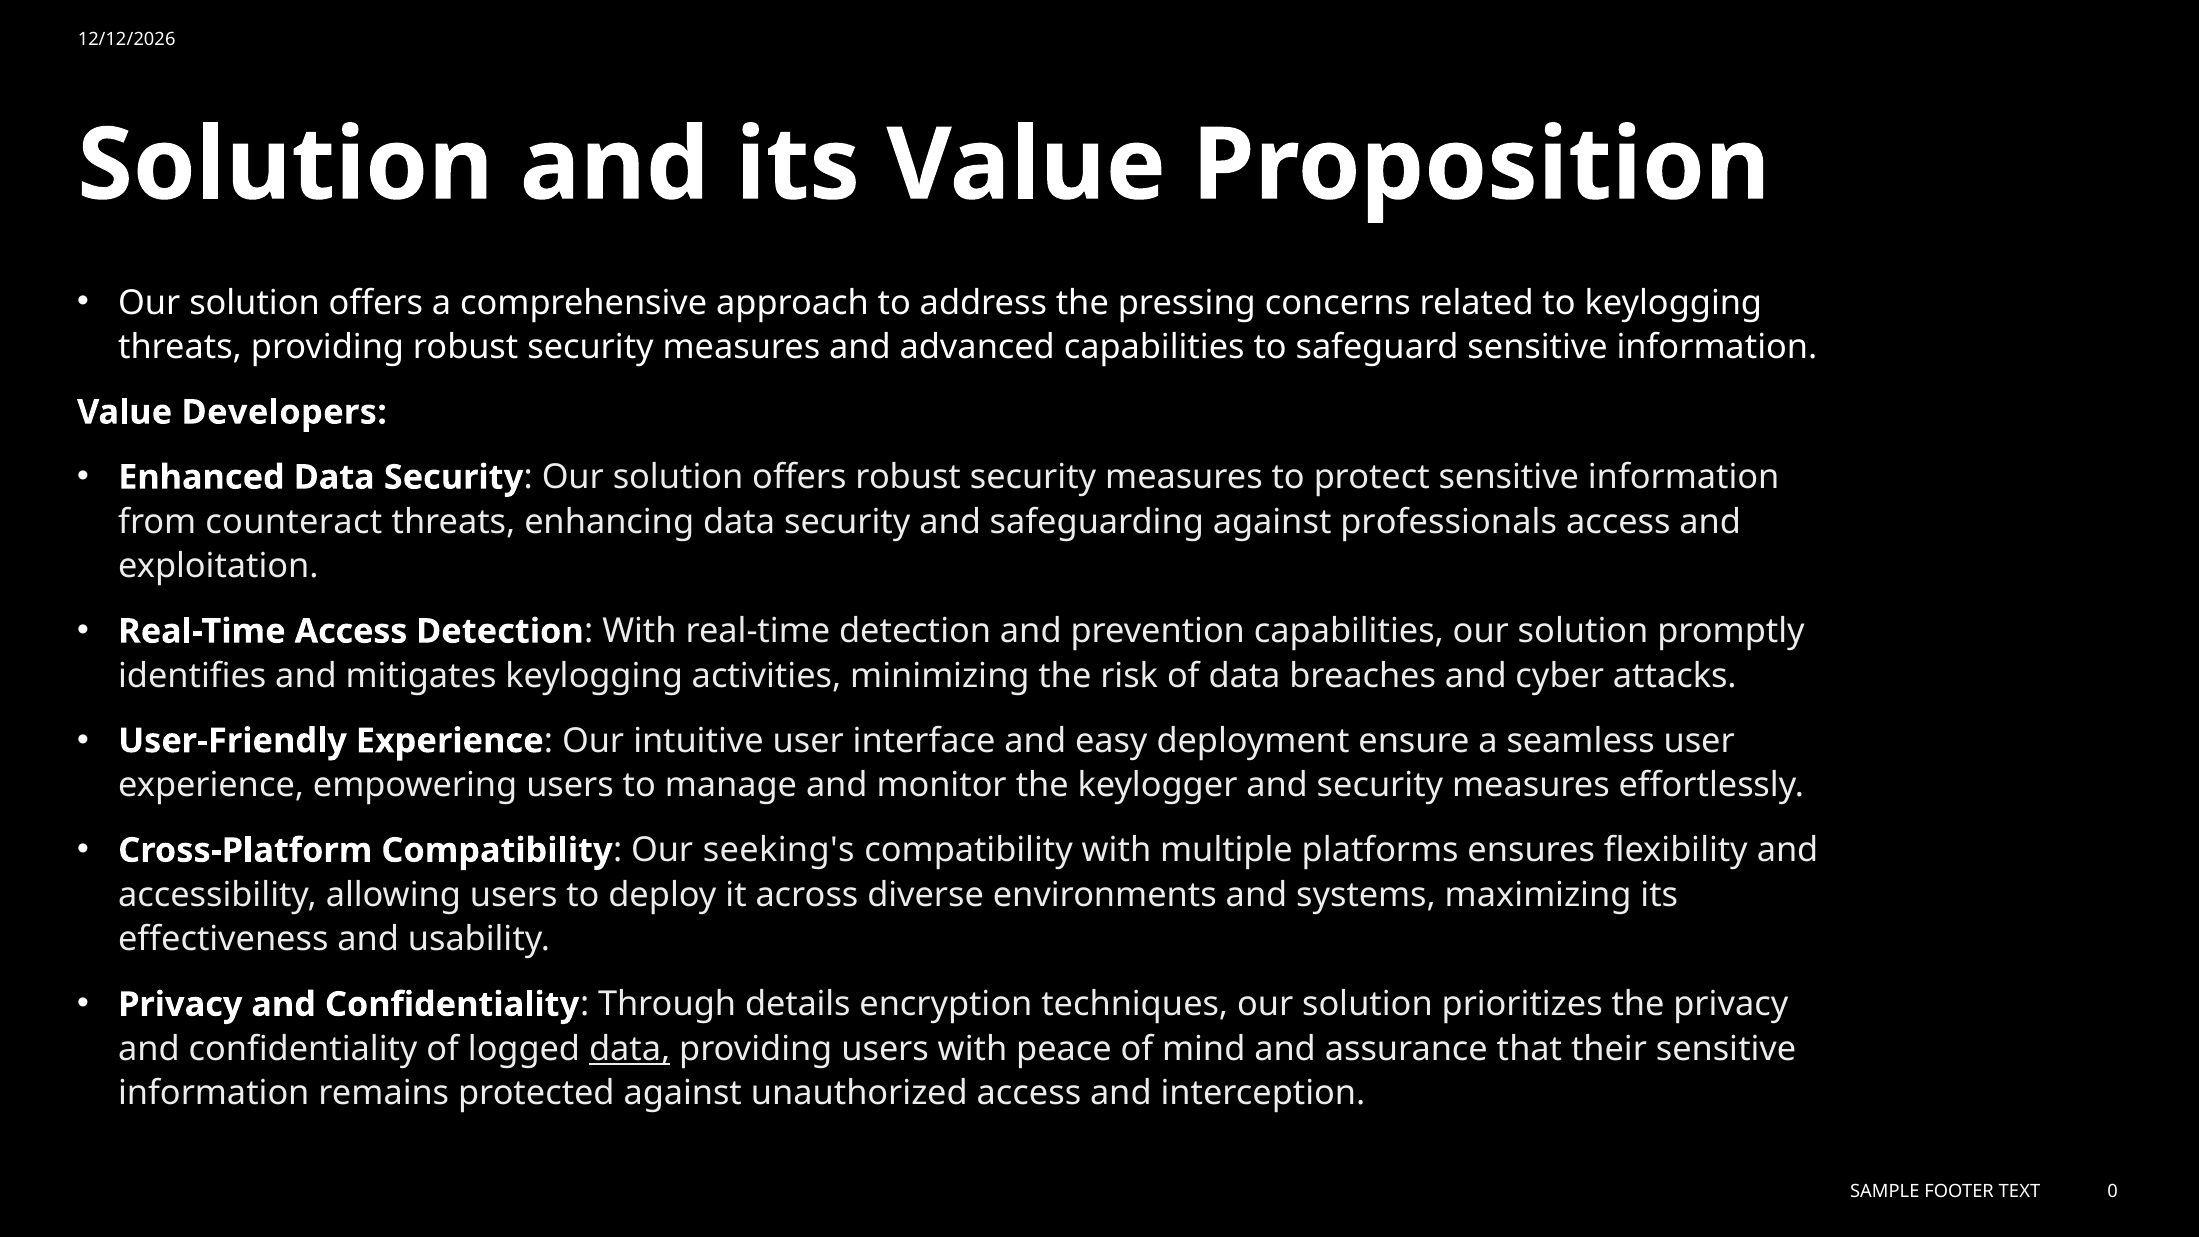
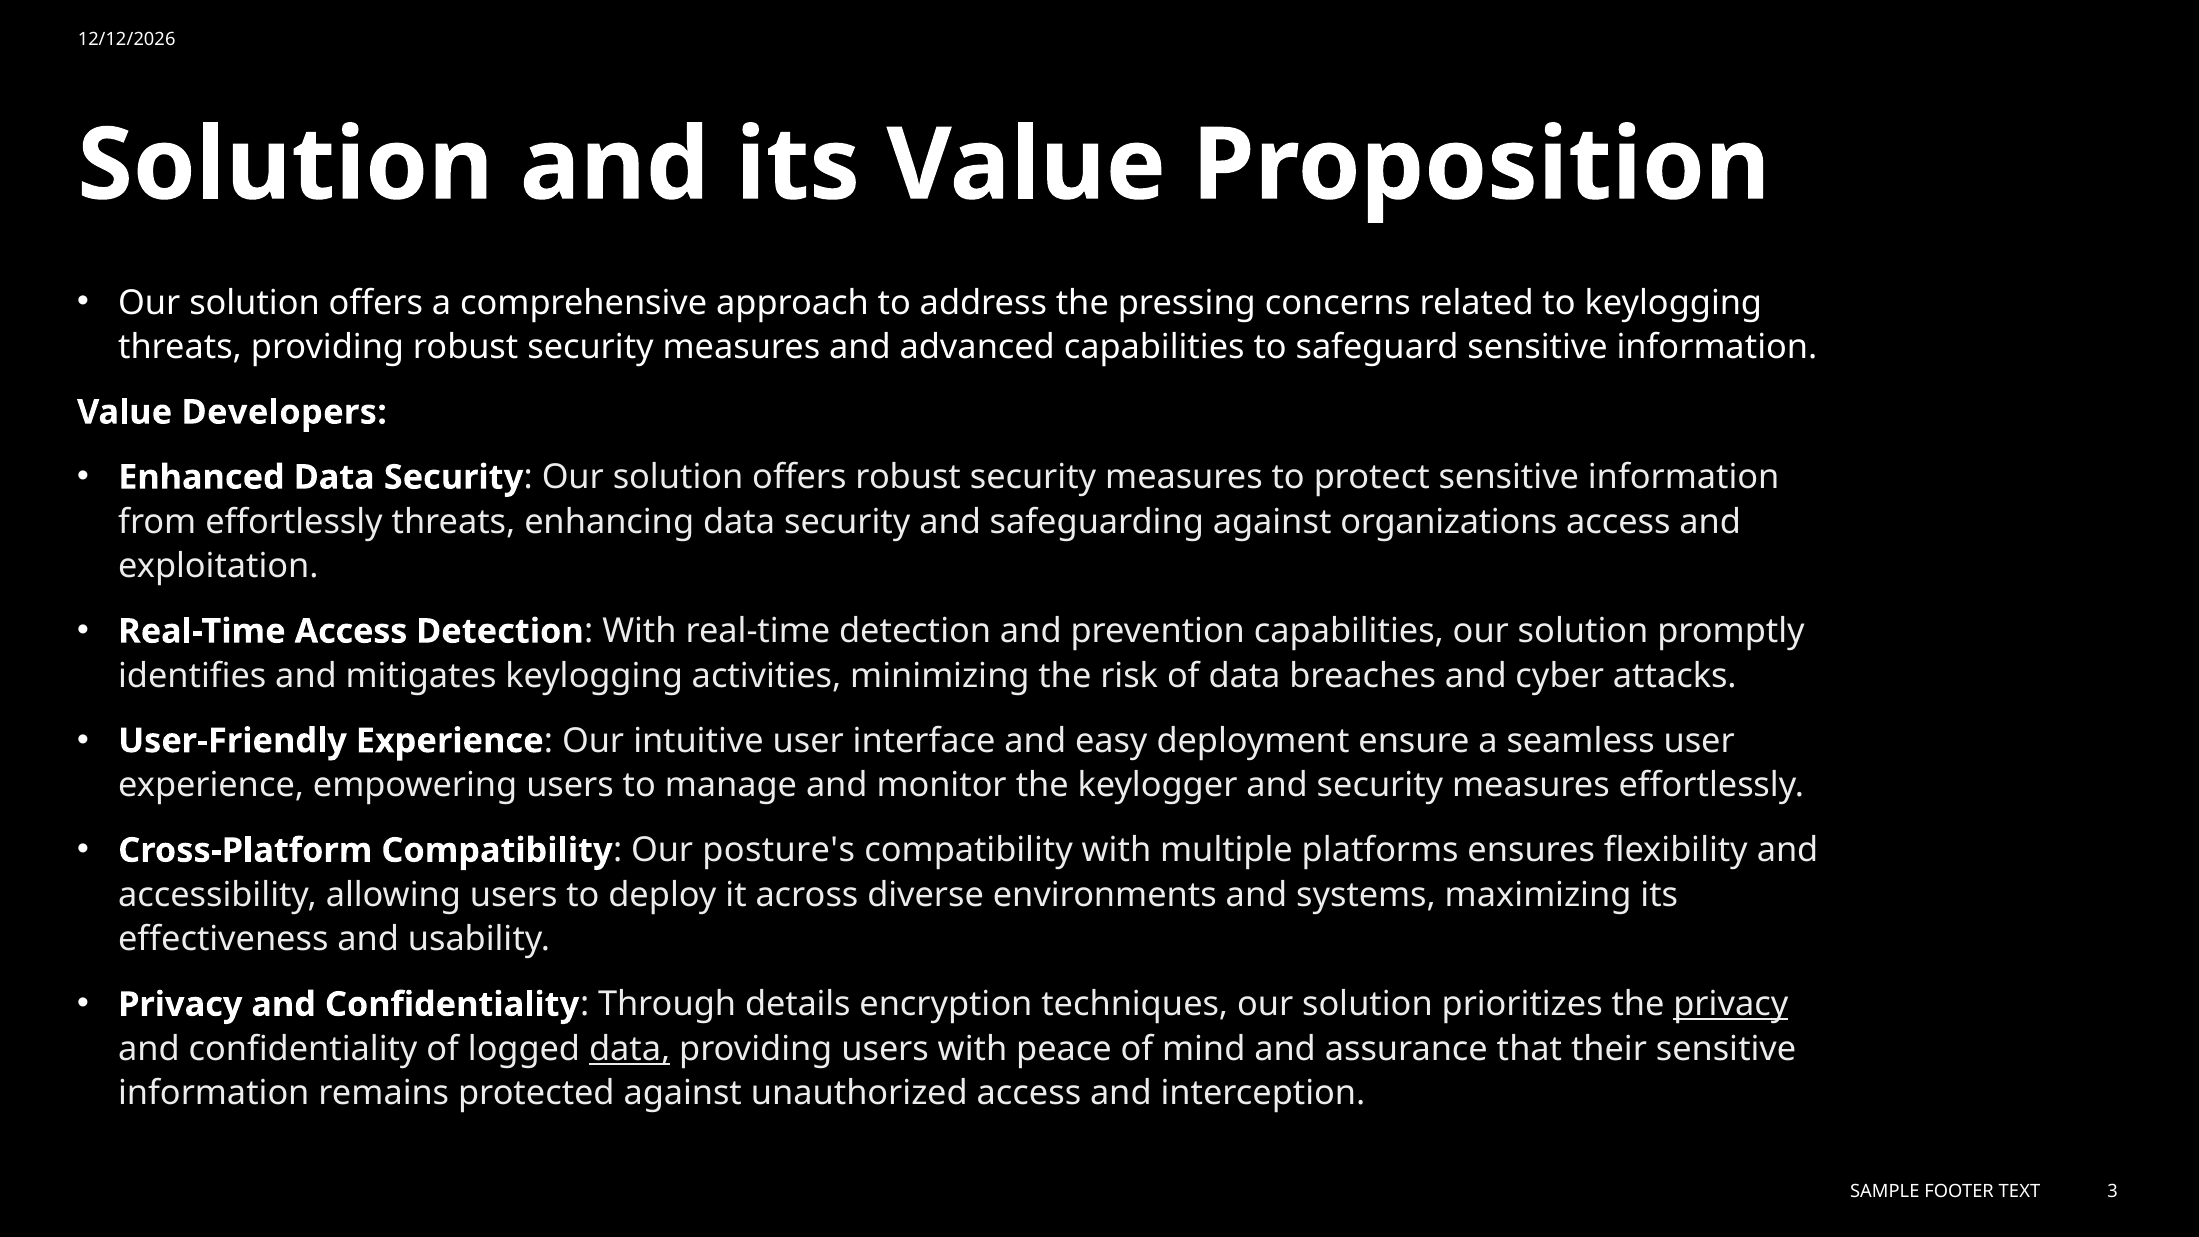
from counteract: counteract -> effortlessly
professionals: professionals -> organizations
seeking's: seeking's -> posture's
privacy at (1731, 1004) underline: none -> present
0: 0 -> 3
